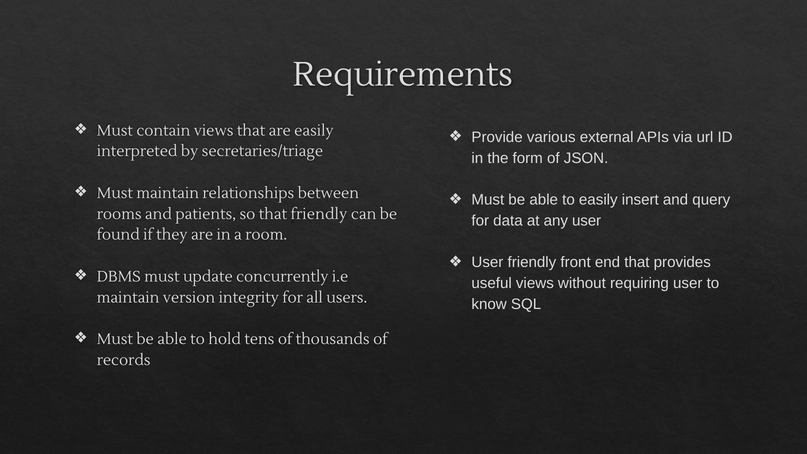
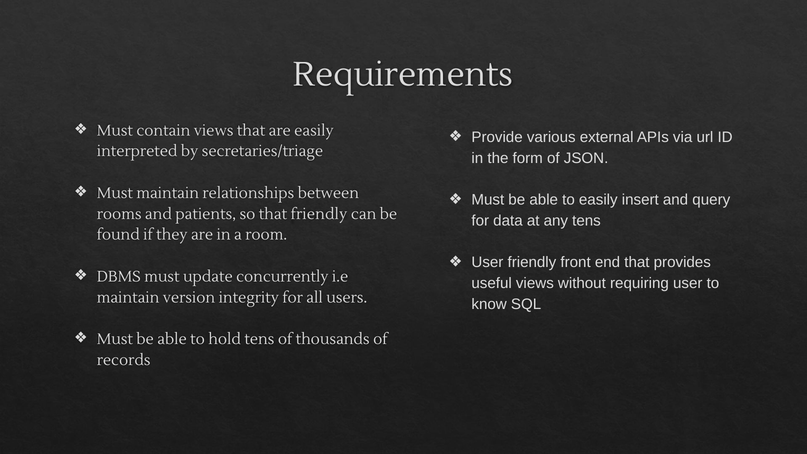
any user: user -> tens
